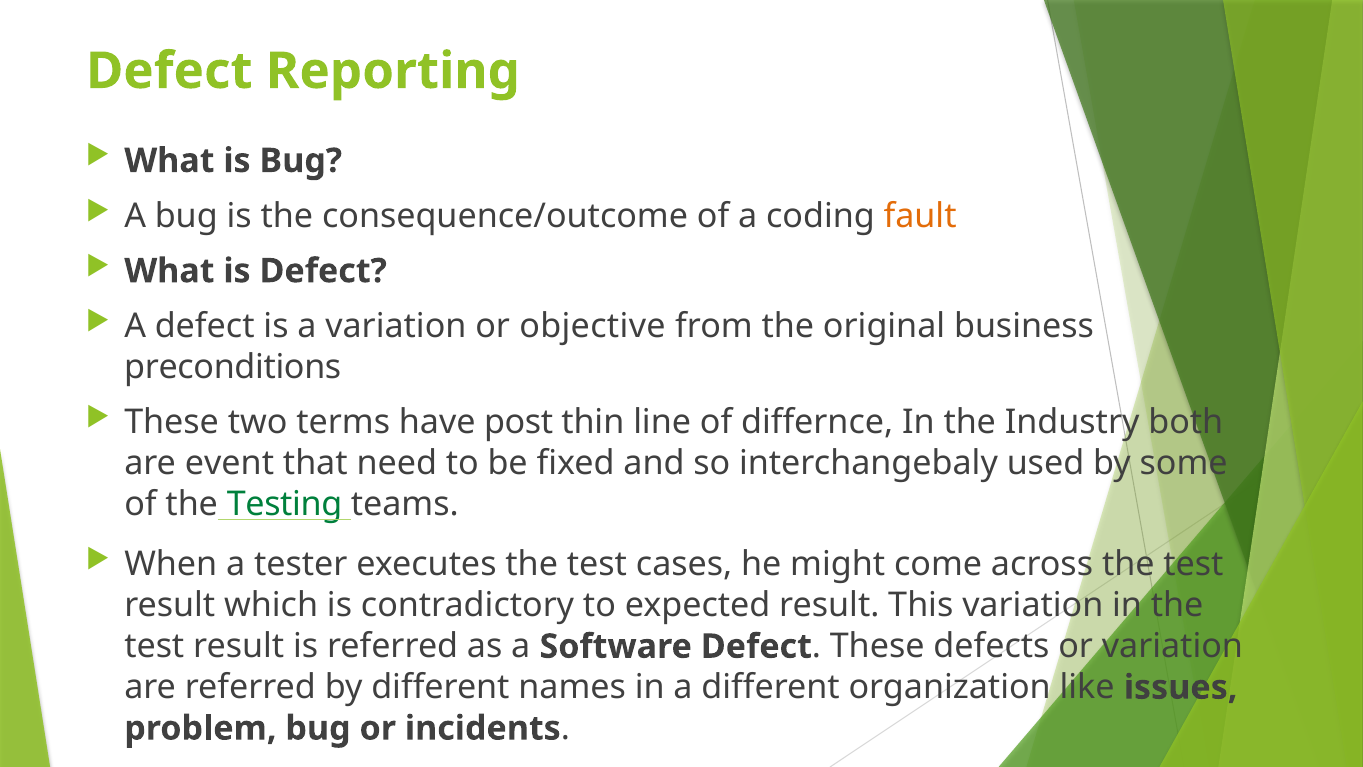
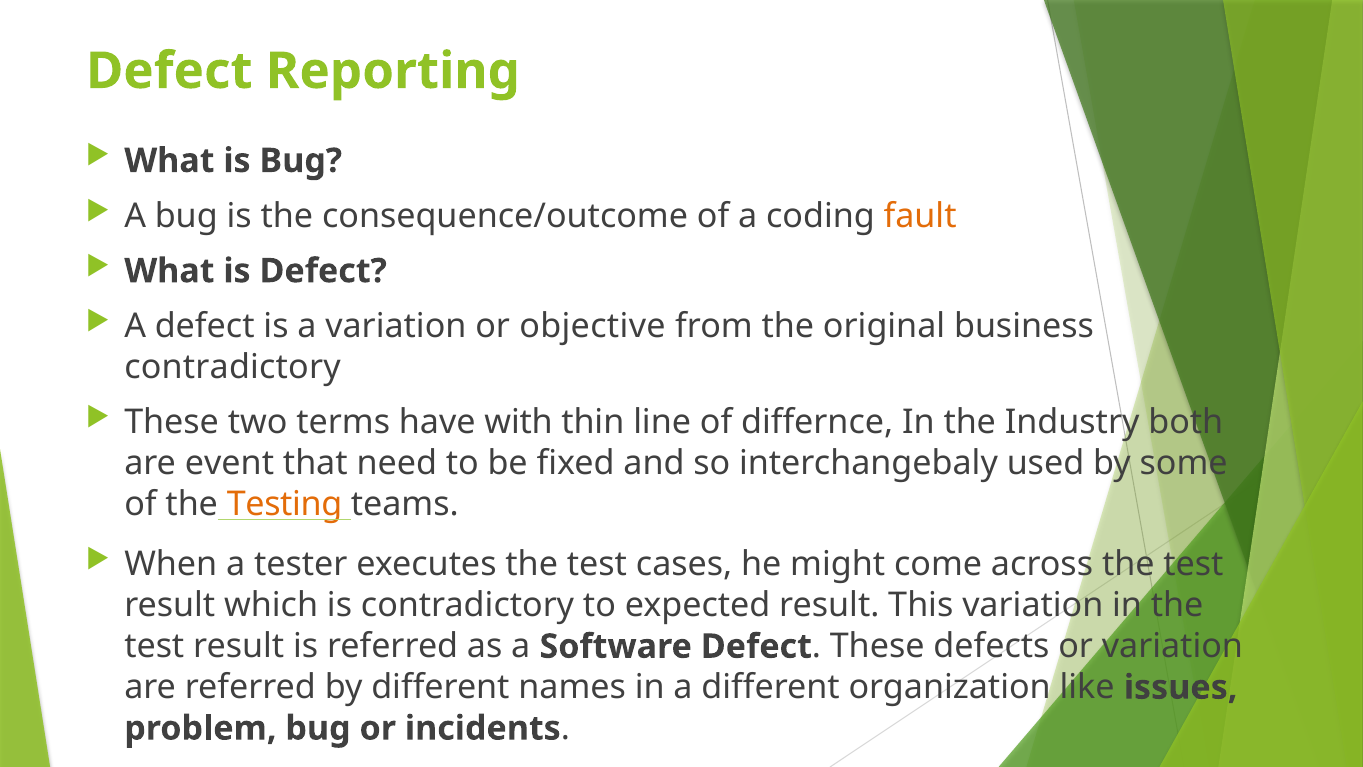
preconditions at (233, 367): preconditions -> contradictory
post: post -> with
Testing colour: green -> orange
